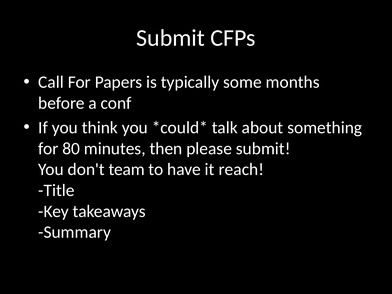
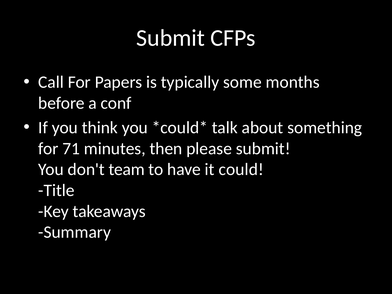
80: 80 -> 71
reach: reach -> could
